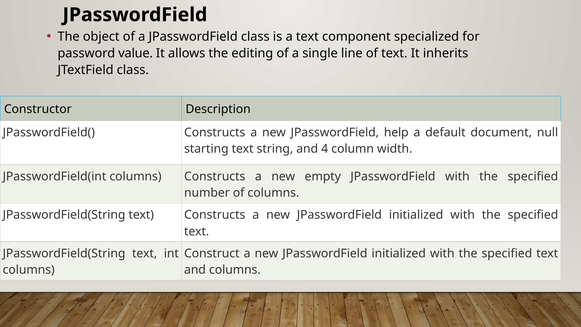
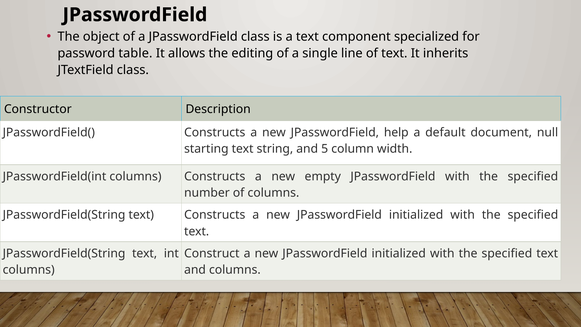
value: value -> table
4: 4 -> 5
